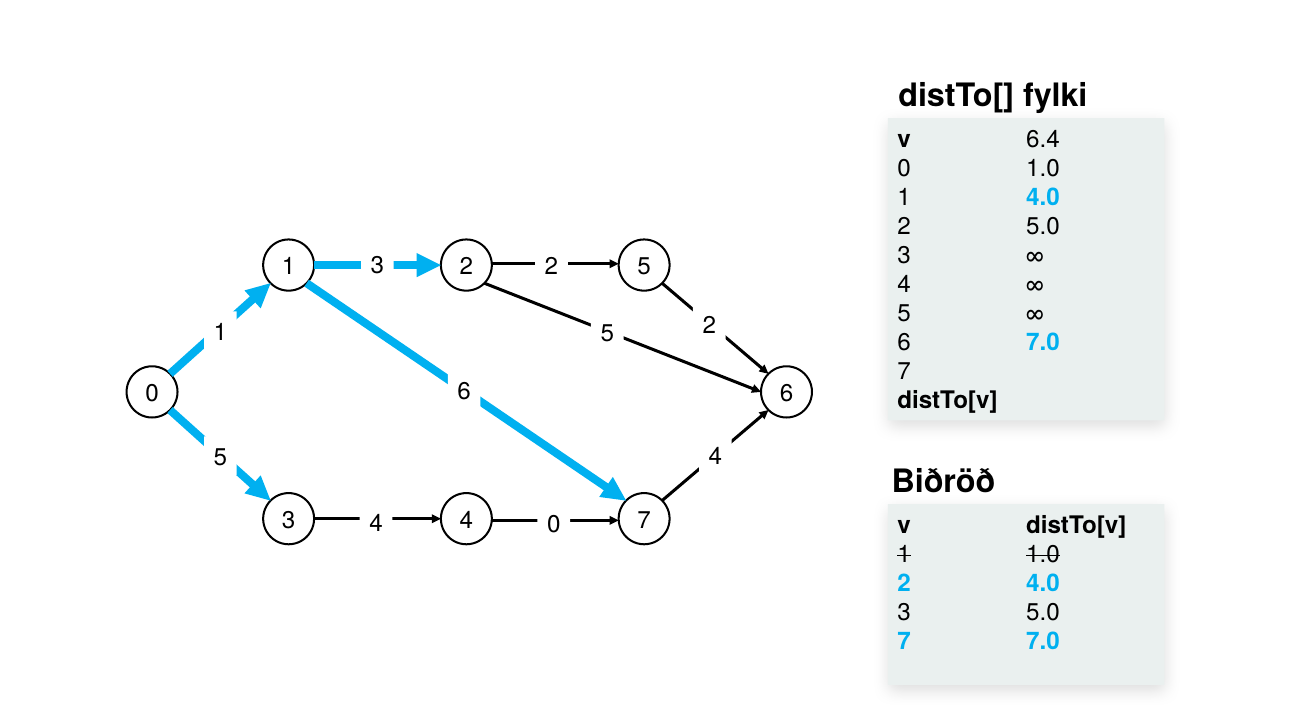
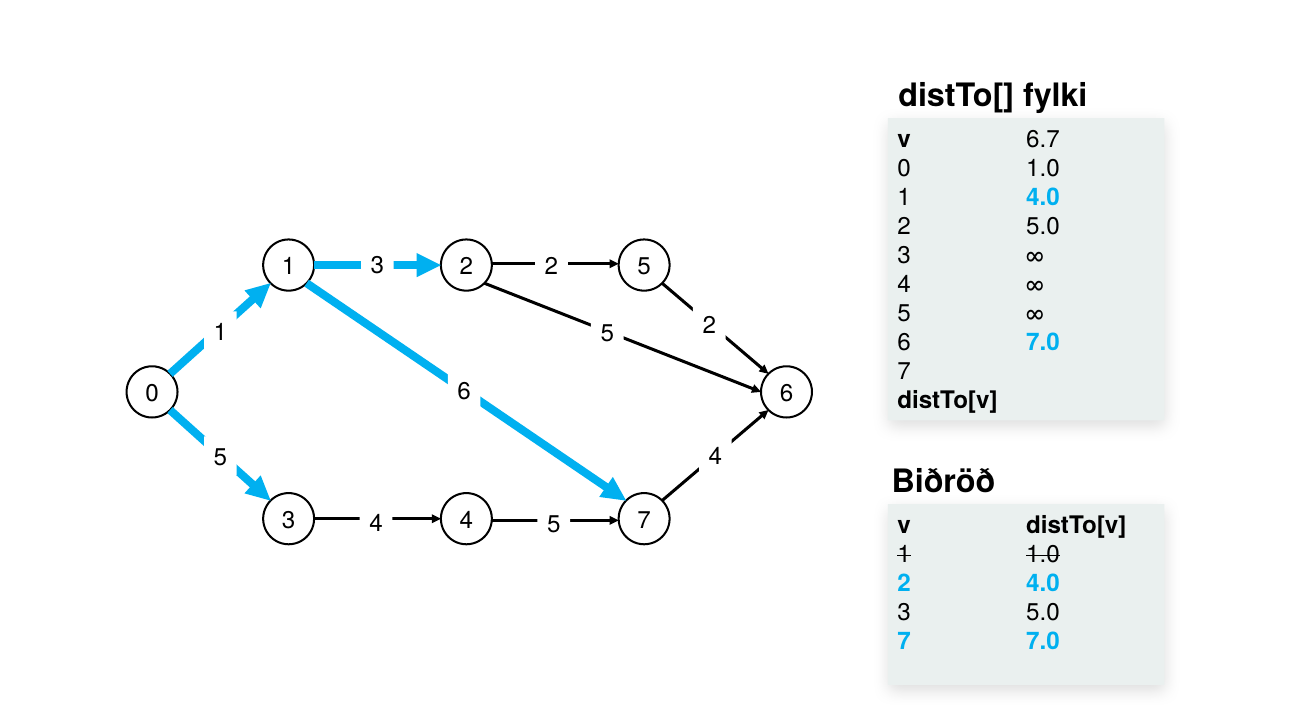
6.4: 6.4 -> 6.7
0 at (554, 524): 0 -> 5
